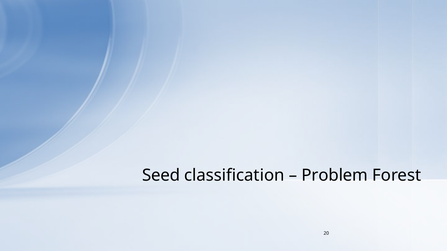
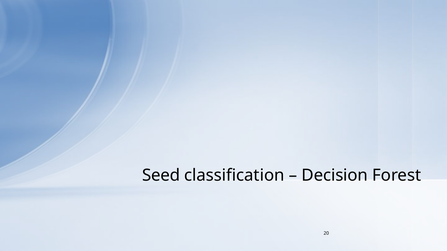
Problem: Problem -> Decision
